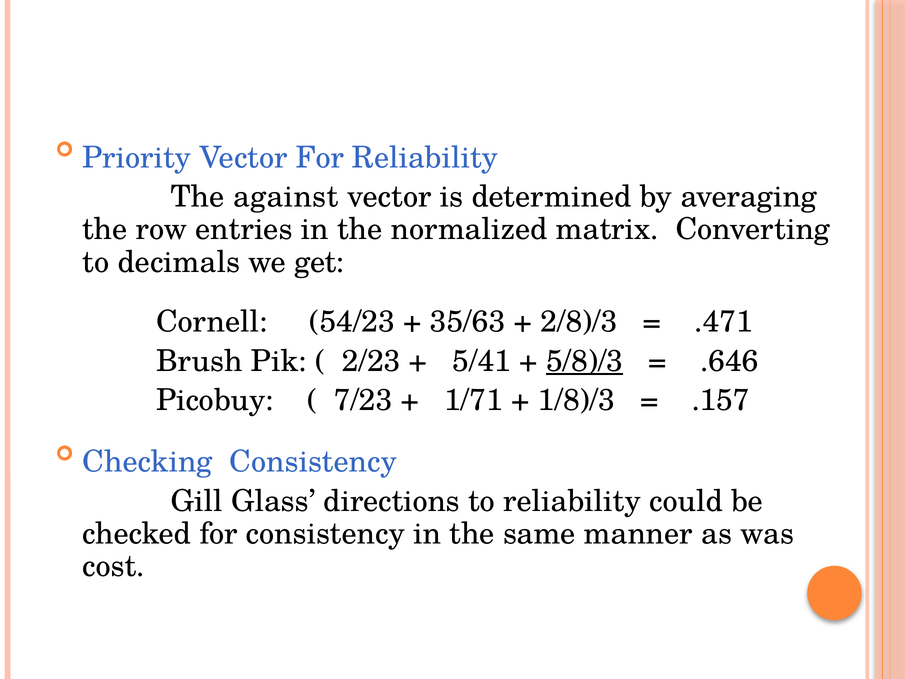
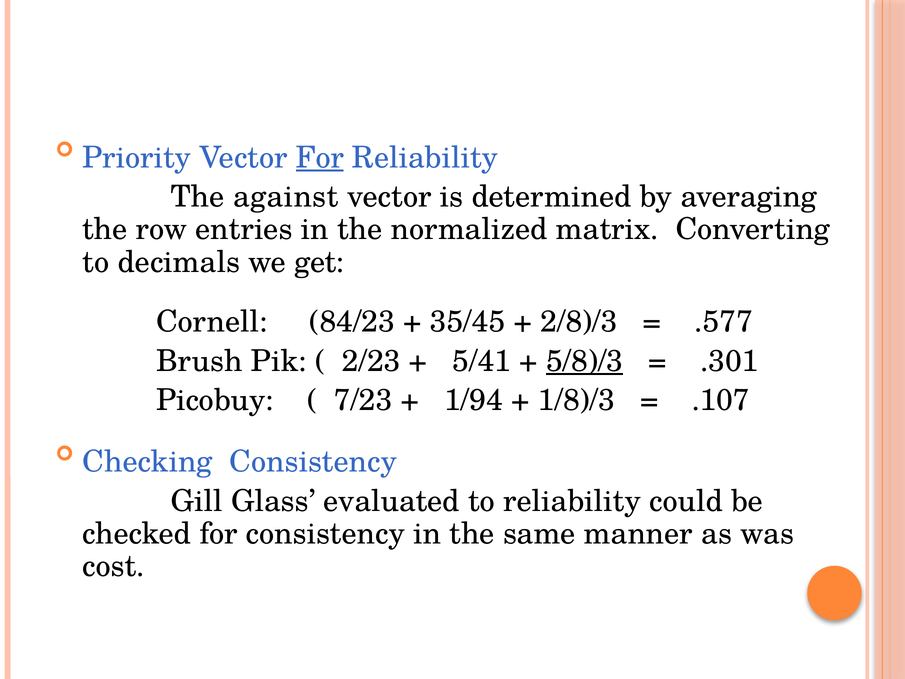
For at (320, 158) underline: none -> present
54/23: 54/23 -> 84/23
35/63: 35/63 -> 35/45
.471: .471 -> .577
.646: .646 -> .301
1/71: 1/71 -> 1/94
.157: .157 -> .107
directions: directions -> evaluated
